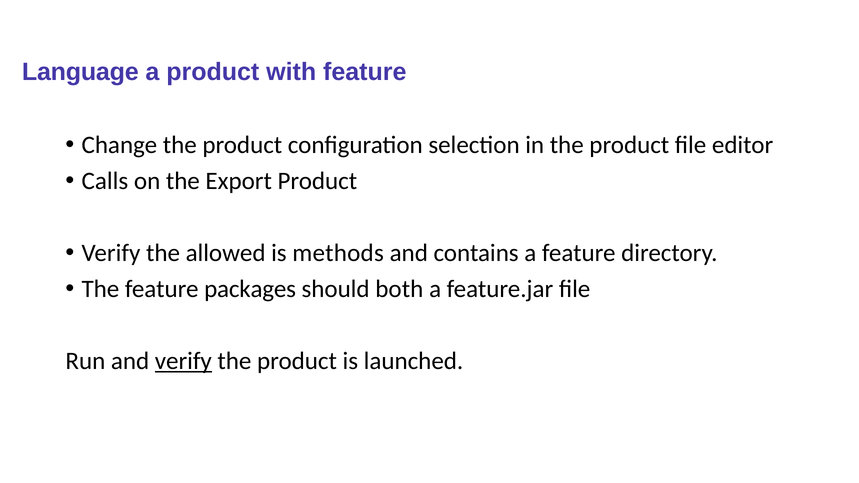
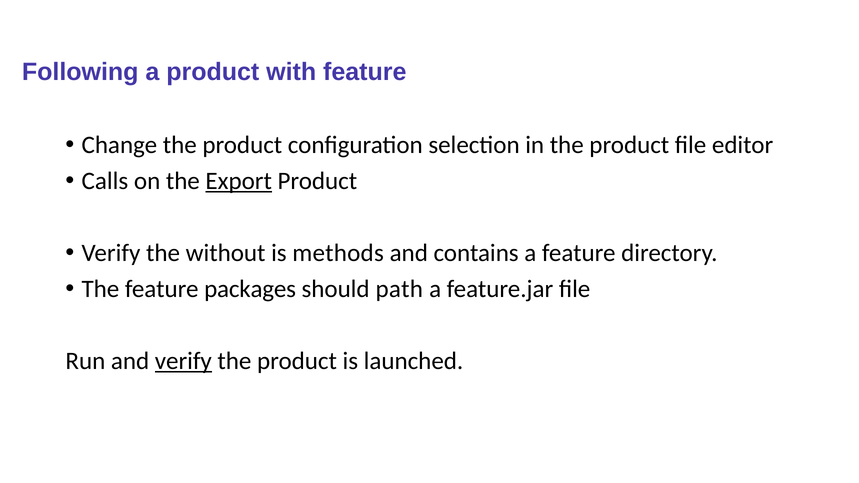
Language: Language -> Following
Export underline: none -> present
allowed: allowed -> without
both: both -> path
